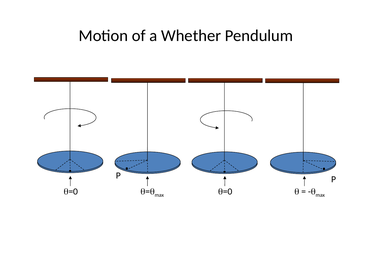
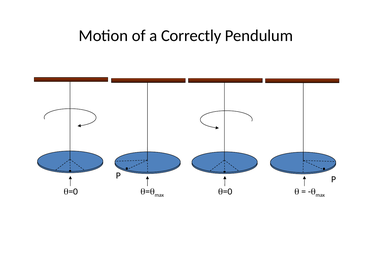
Whether: Whether -> Correctly
